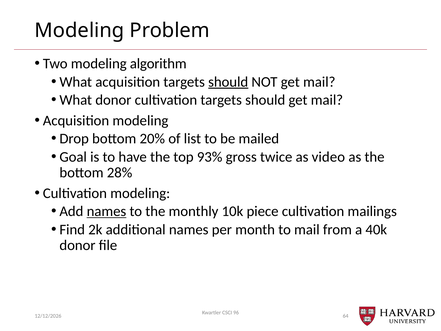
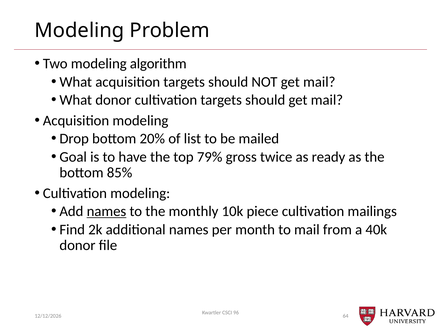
should at (228, 82) underline: present -> none
93%: 93% -> 79%
video: video -> ready
28%: 28% -> 85%
